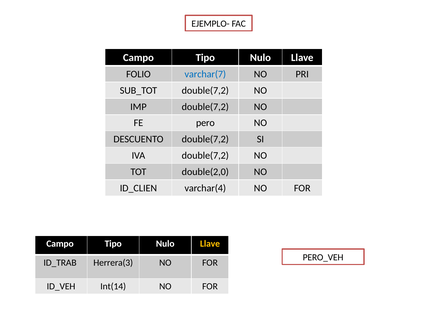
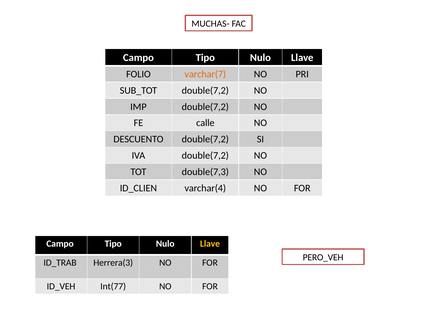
EJEMPLO-: EJEMPLO- -> MUCHAS-
varchar(7 colour: blue -> orange
pero: pero -> calle
double(2,0: double(2,0 -> double(7,3
Int(14: Int(14 -> Int(77
